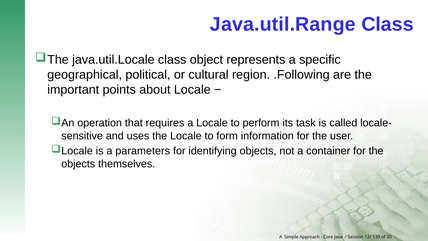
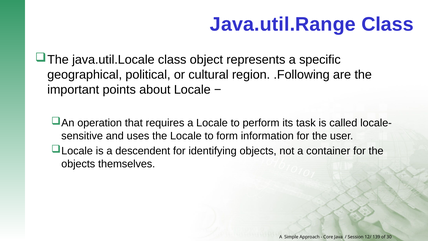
parameters: parameters -> descendent
